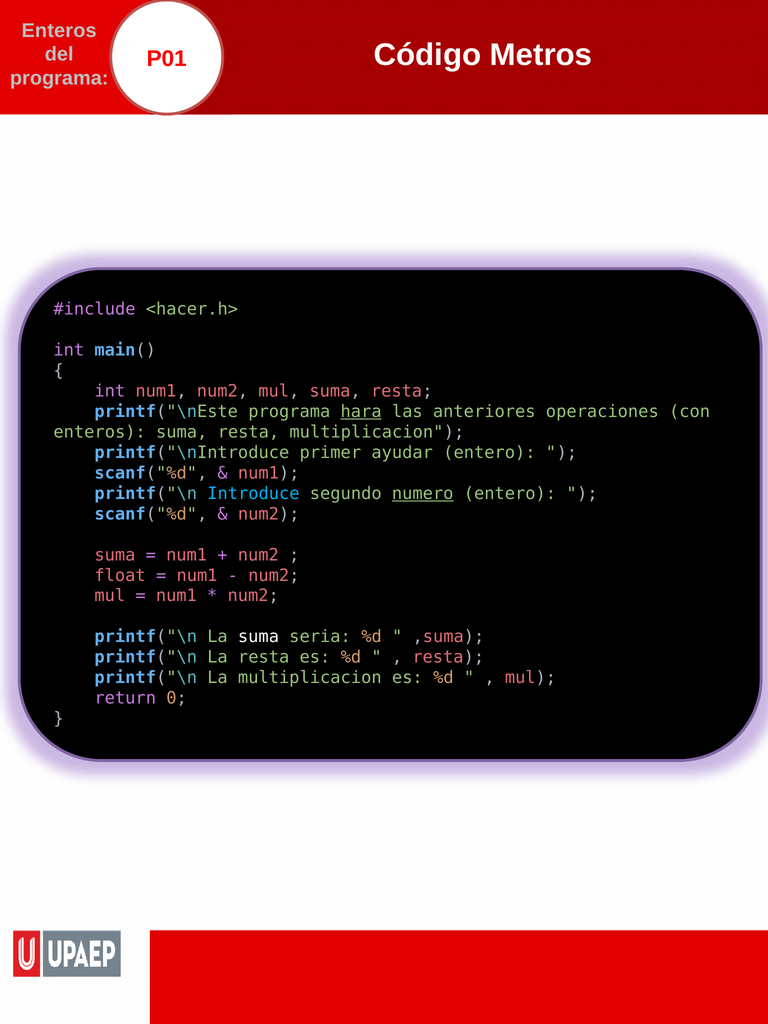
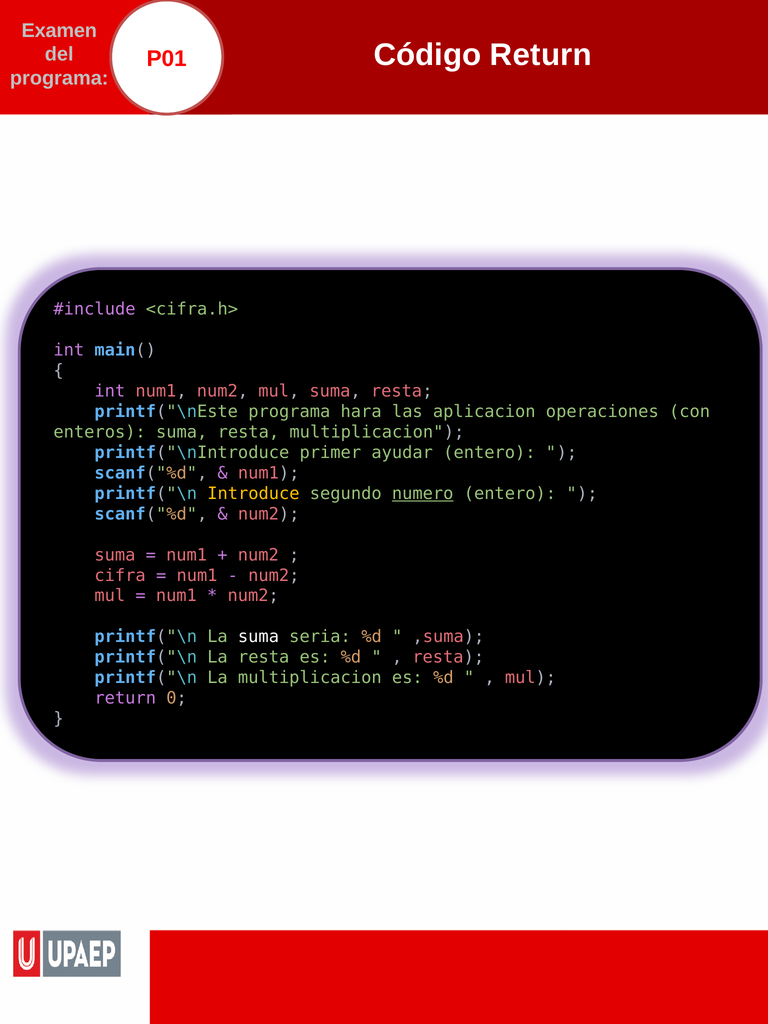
Enteros at (59, 31): Enteros -> Examen
Código Metros: Metros -> Return
<hacer.h>: <hacer.h> -> <cifra.h>
hara underline: present -> none
anteriores: anteriores -> aplicacion
Introduce colour: light blue -> yellow
float: float -> cifra
